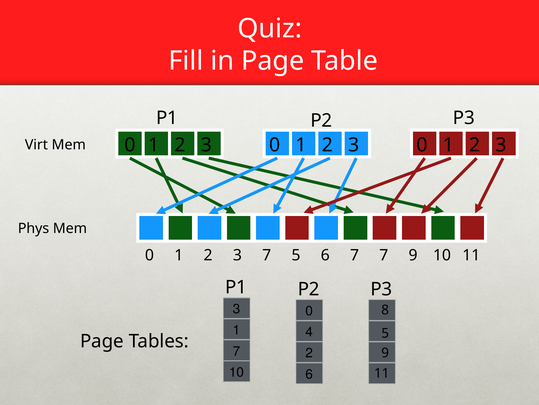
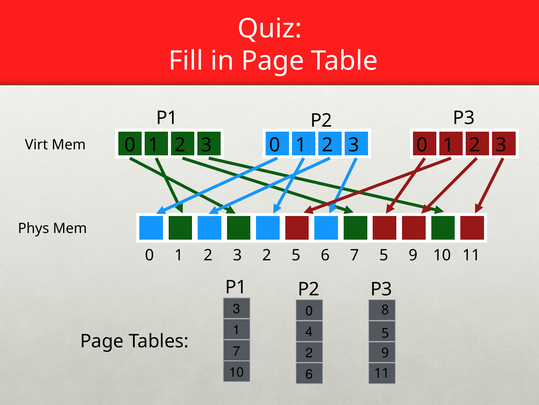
3 7: 7 -> 2
7 7: 7 -> 5
